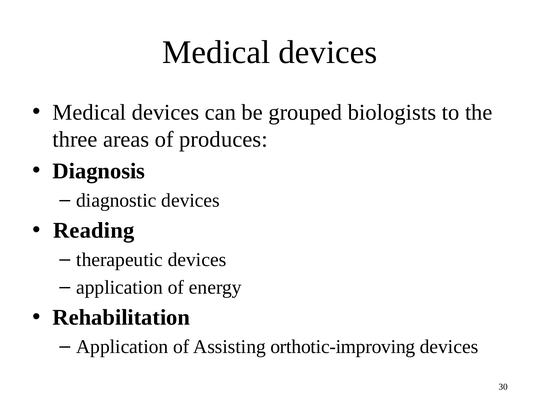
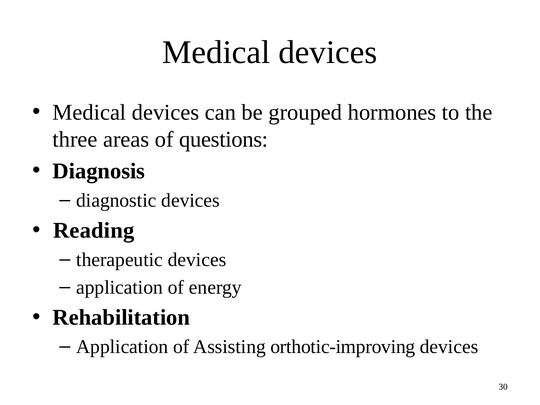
biologists: biologists -> hormones
produces: produces -> questions
